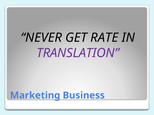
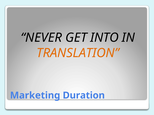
RATE: RATE -> INTO
TRANSLATION colour: purple -> orange
Business: Business -> Duration
